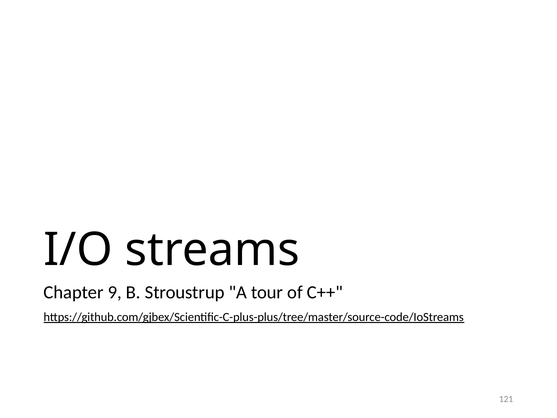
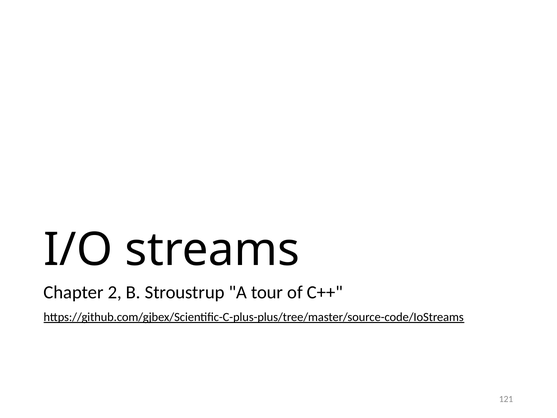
9: 9 -> 2
